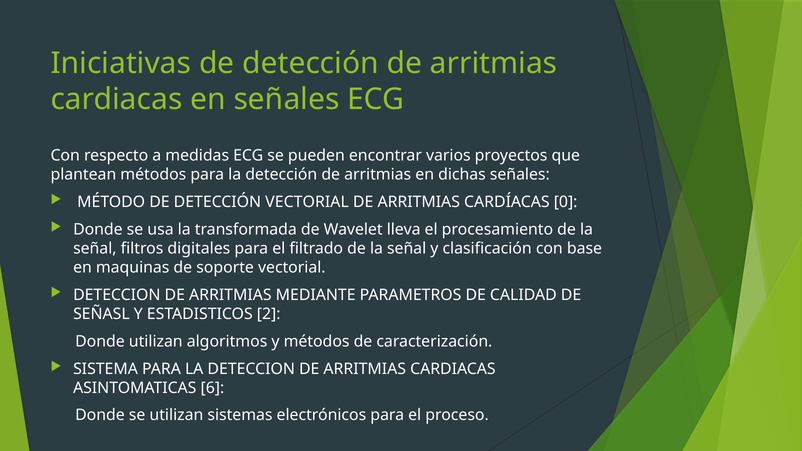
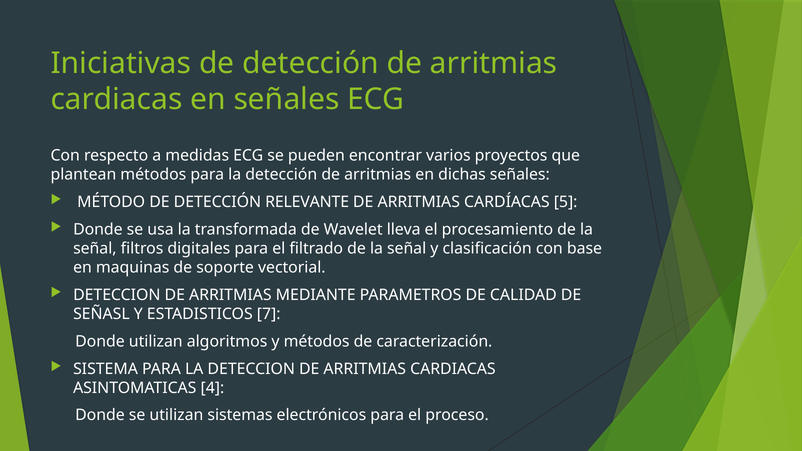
DETECCIÓN VECTORIAL: VECTORIAL -> RELEVANTE
0: 0 -> 5
2: 2 -> 7
6: 6 -> 4
